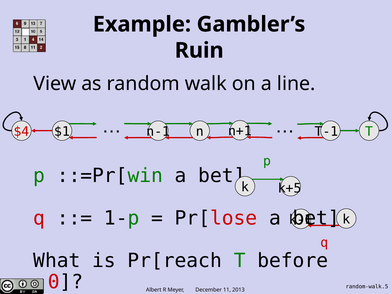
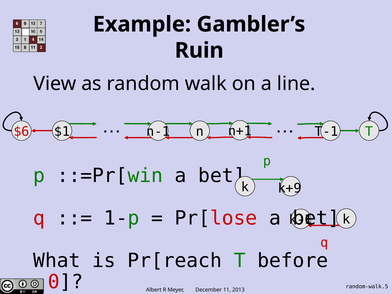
$4: $4 -> $6
k+5: k+5 -> k+9
